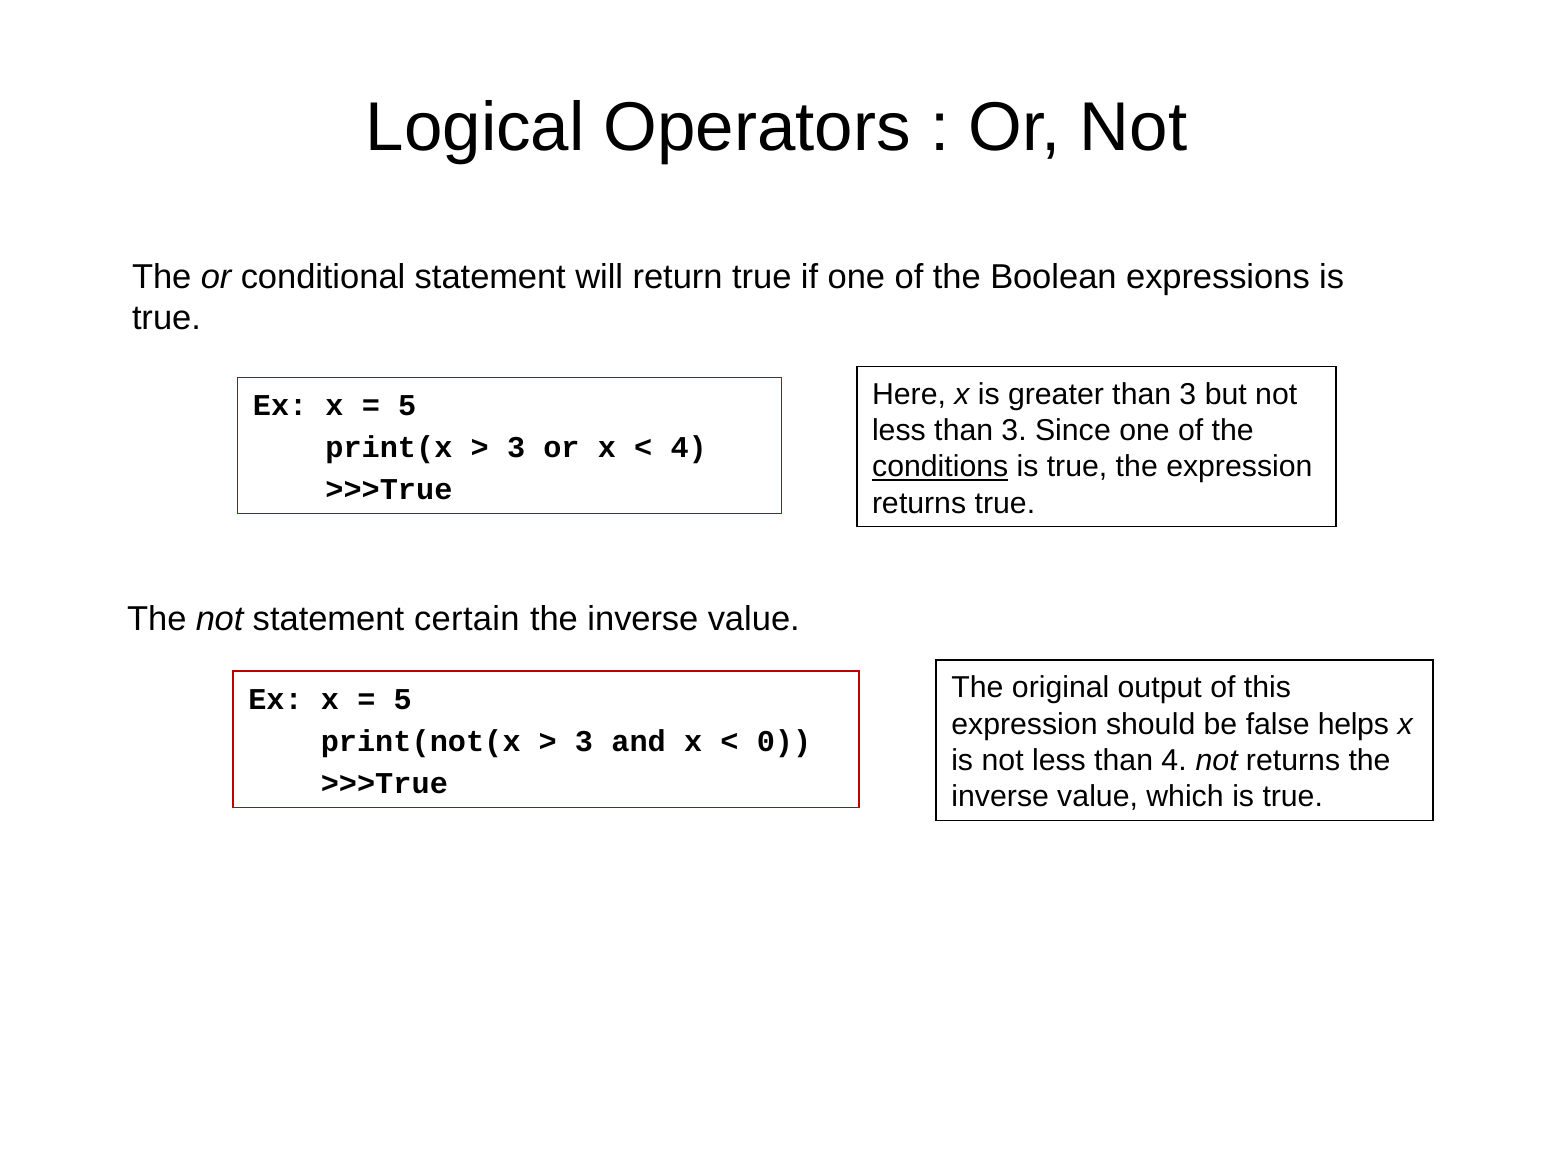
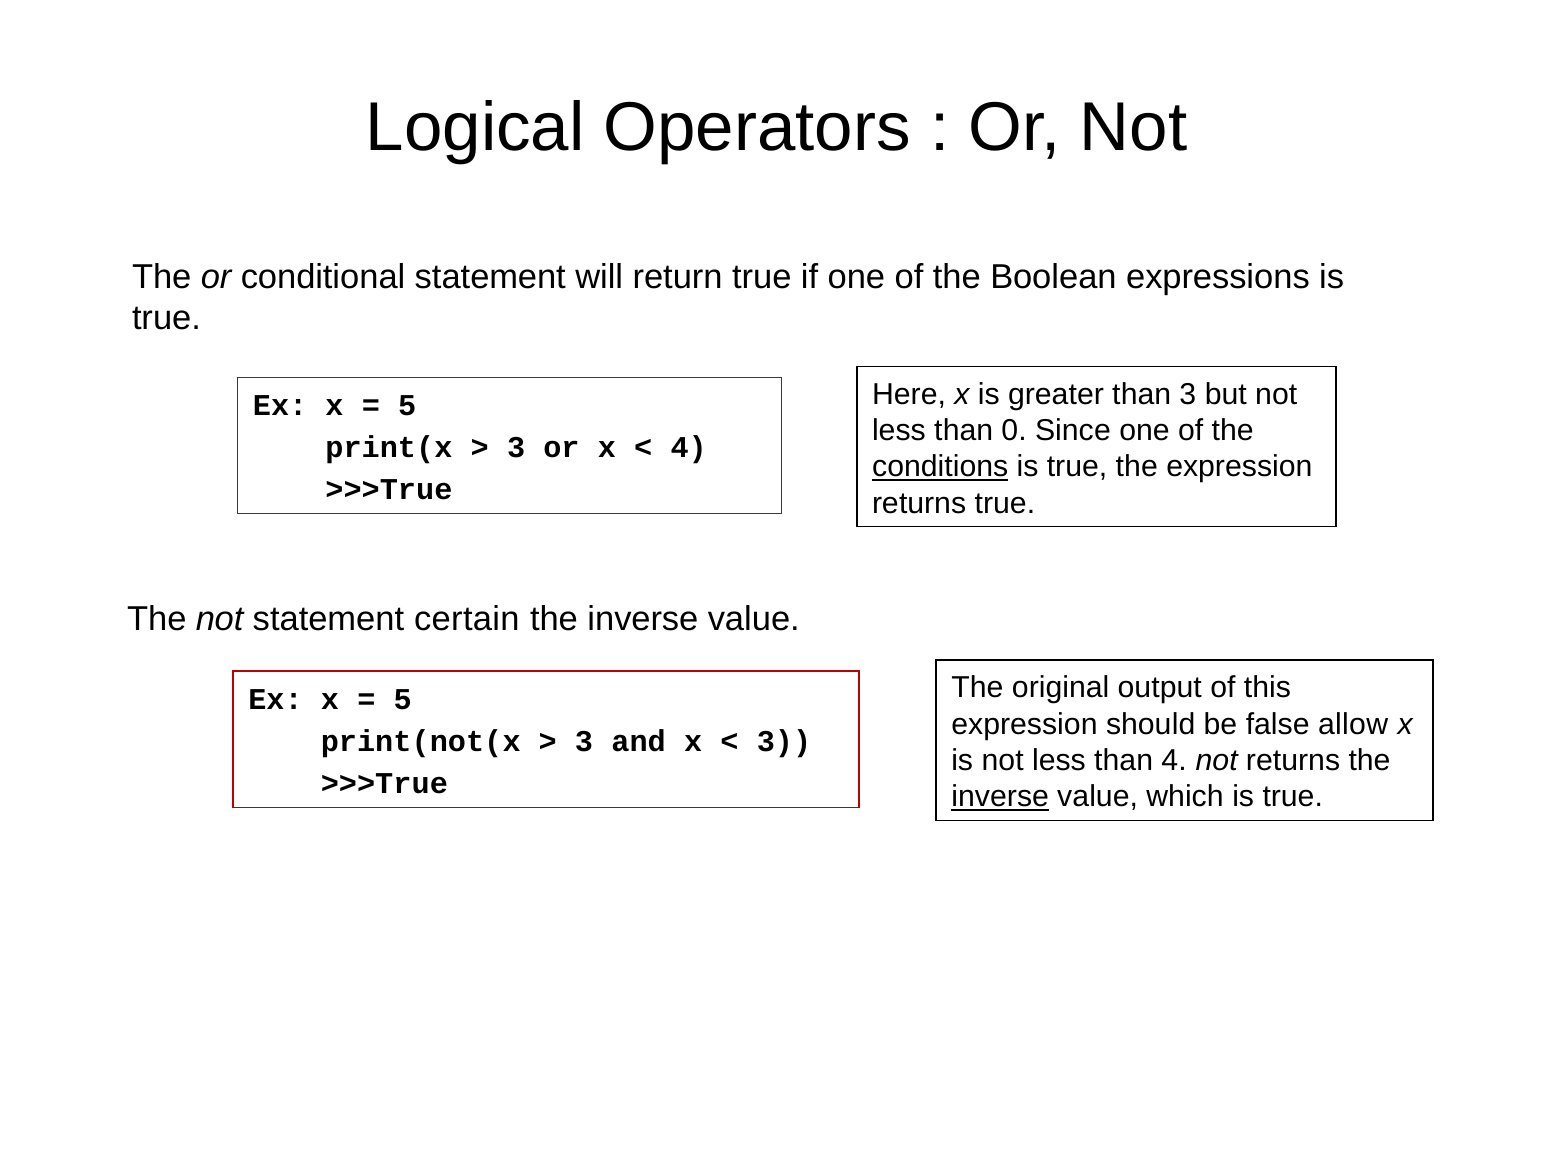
less than 3: 3 -> 0
helps: helps -> allow
0 at (784, 742): 0 -> 3
inverse at (1000, 797) underline: none -> present
